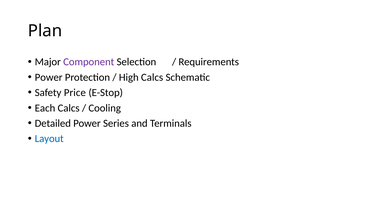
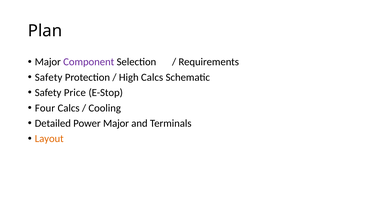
Power at (49, 77): Power -> Safety
Each: Each -> Four
Power Series: Series -> Major
Layout colour: blue -> orange
